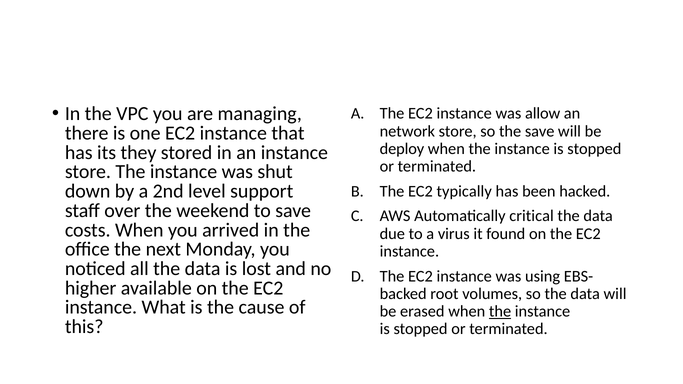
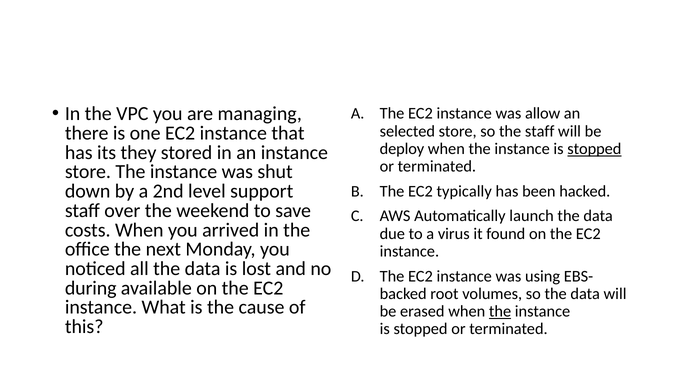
network: network -> selected
the save: save -> staff
stopped at (594, 149) underline: none -> present
critical: critical -> launch
higher: higher -> during
